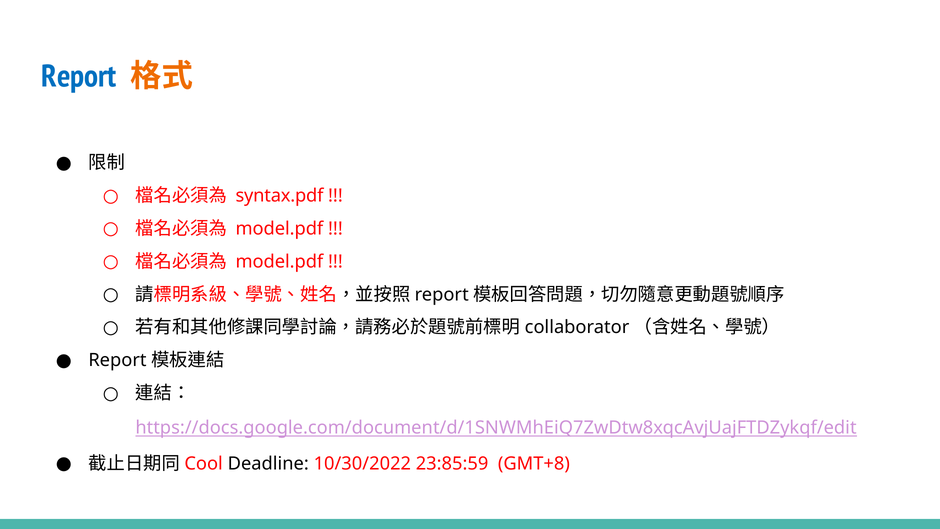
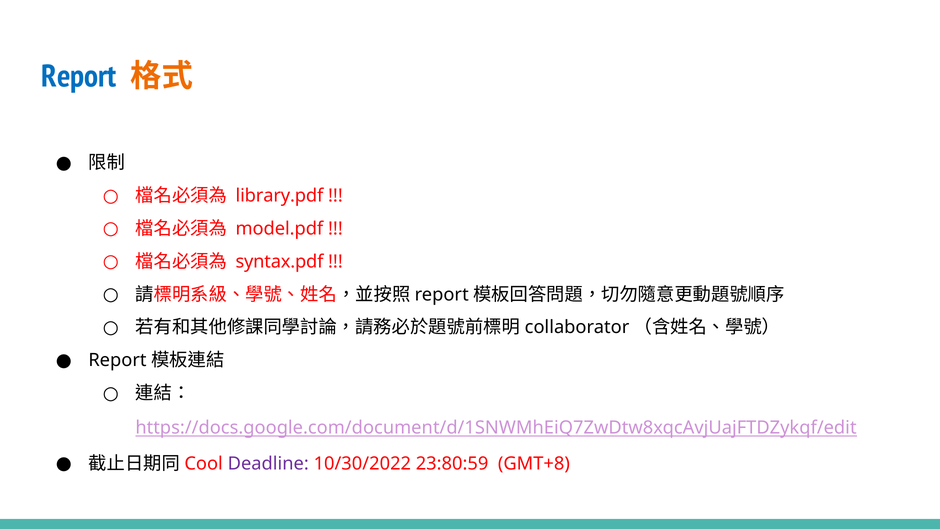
syntax.pdf: syntax.pdf -> library.pdf
model.pdf at (279, 261): model.pdf -> syntax.pdf
Deadline colour: black -> purple
23:85:59: 23:85:59 -> 23:80:59
